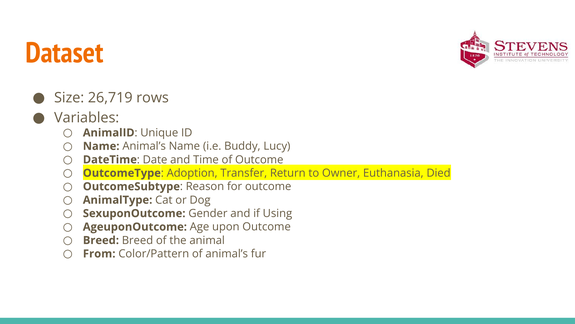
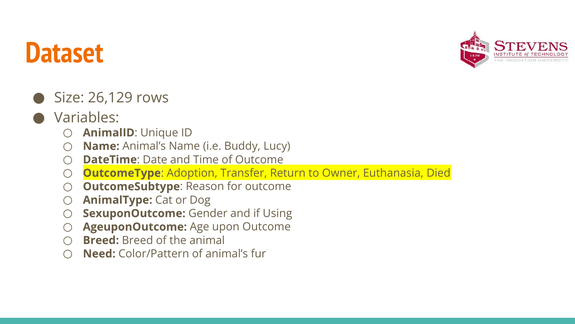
26,719: 26,719 -> 26,129
From: From -> Need
